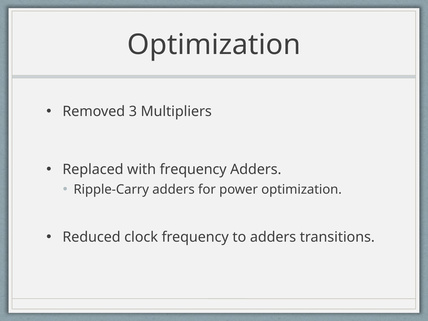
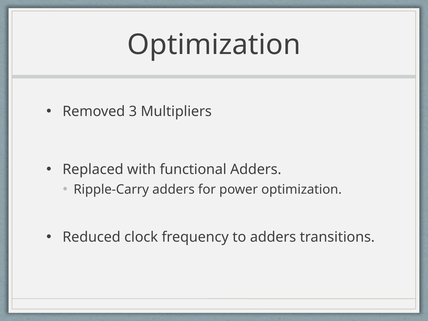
with frequency: frequency -> functional
